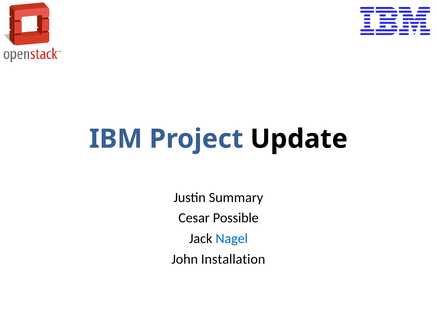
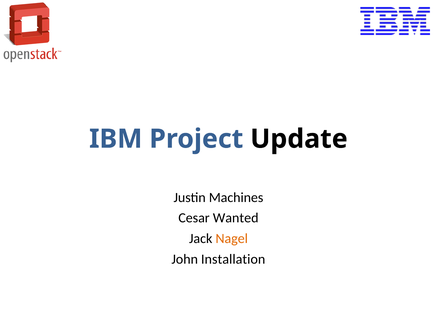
Summary: Summary -> Machines
Possible: Possible -> Wanted
Nagel colour: blue -> orange
